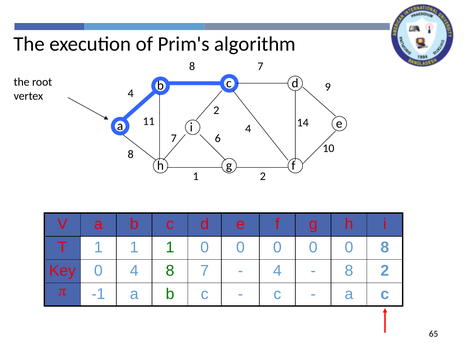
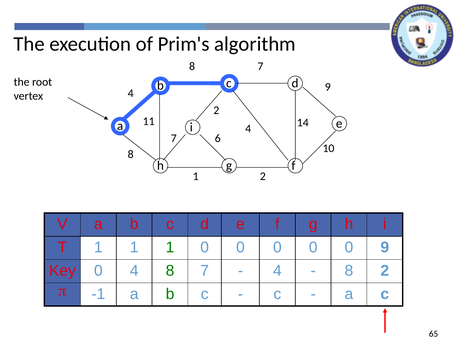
0 8: 8 -> 9
